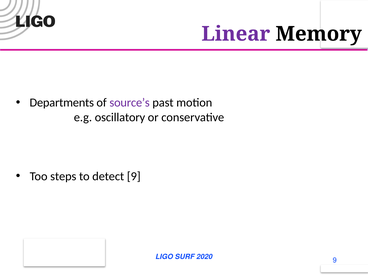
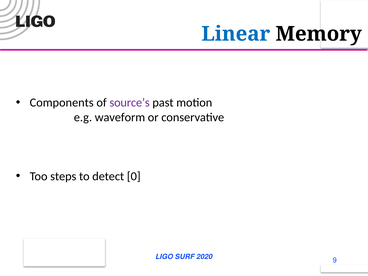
Linear colour: purple -> blue
Departments: Departments -> Components
oscillatory: oscillatory -> waveform
detect 9: 9 -> 0
